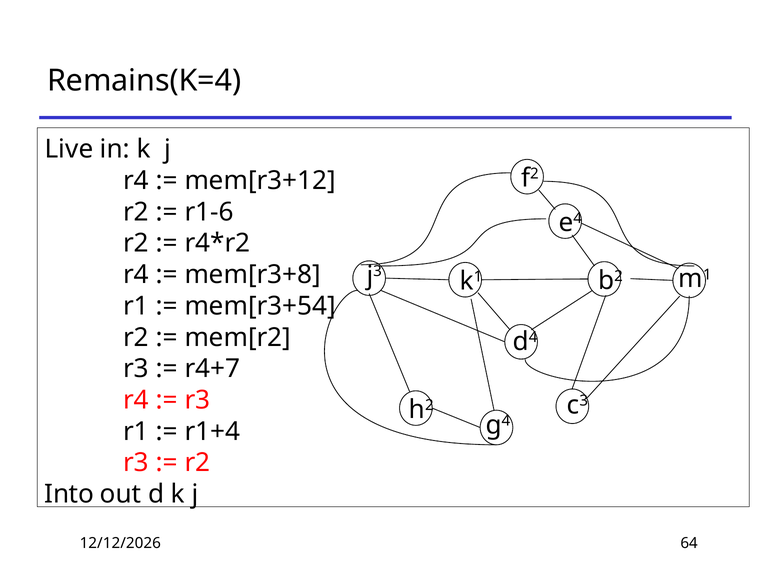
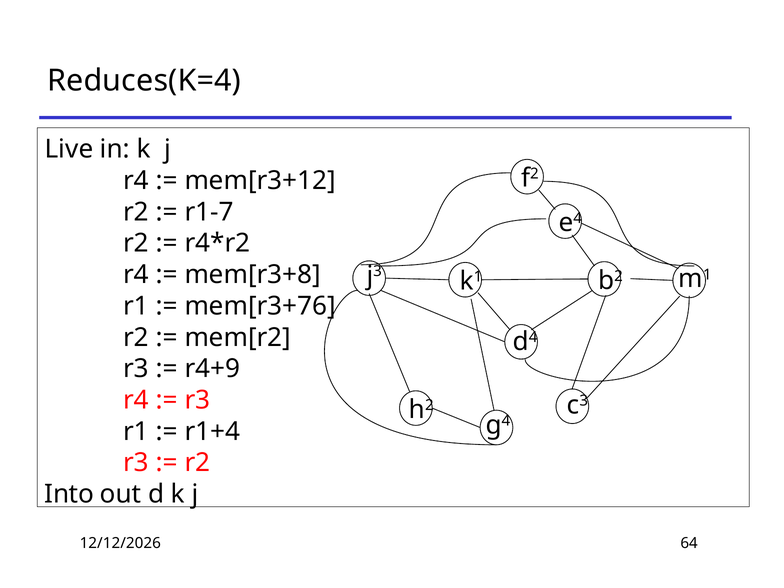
Remains(K=4: Remains(K=4 -> Reduces(K=4
r1-6: r1-6 -> r1-7
mem[r3+54: mem[r3+54 -> mem[r3+76
r4+7: r4+7 -> r4+9
